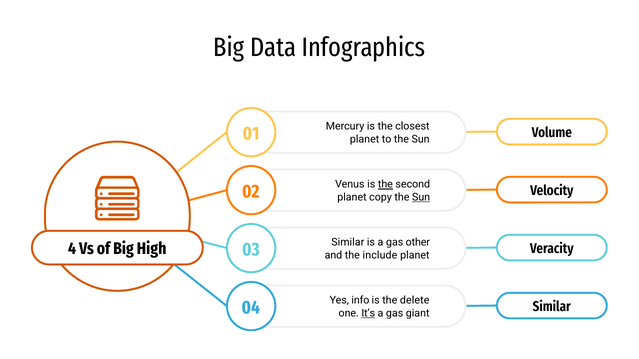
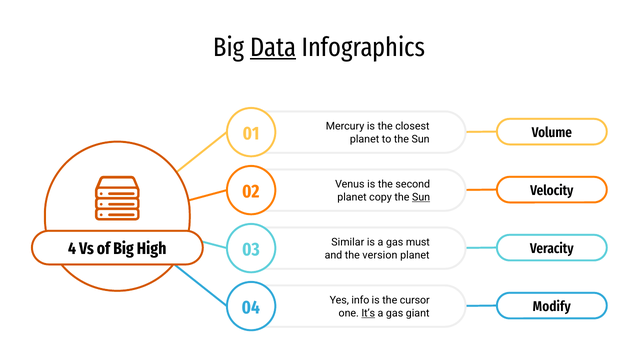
Data underline: none -> present
the at (385, 185) underline: present -> none
other: other -> must
include: include -> version
delete: delete -> cursor
Similar at (552, 307): Similar -> Modify
